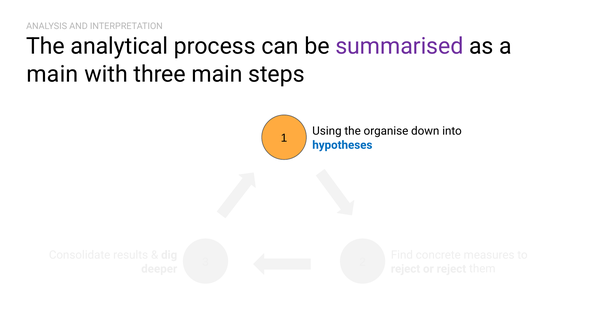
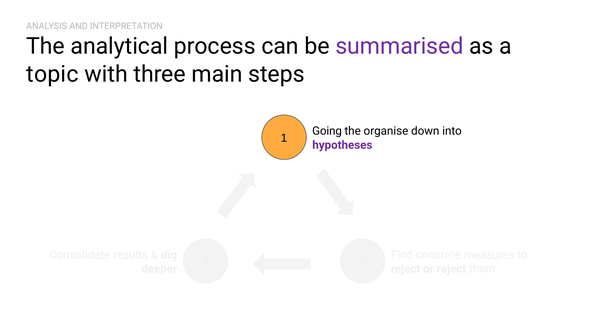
main at (52, 74): main -> topic
Using: Using -> Going
hypotheses colour: blue -> purple
